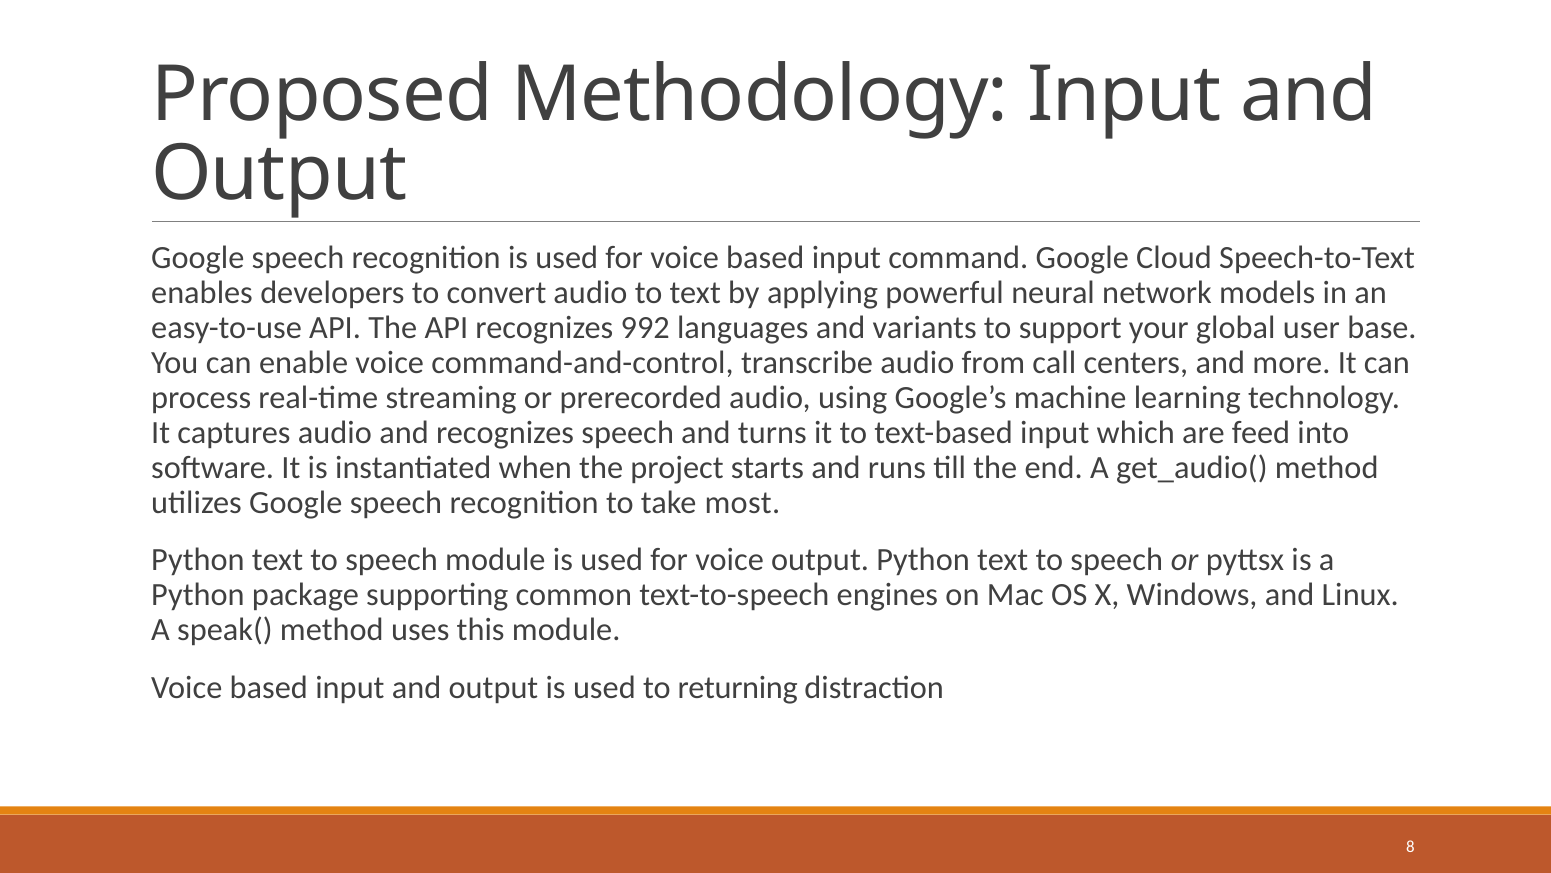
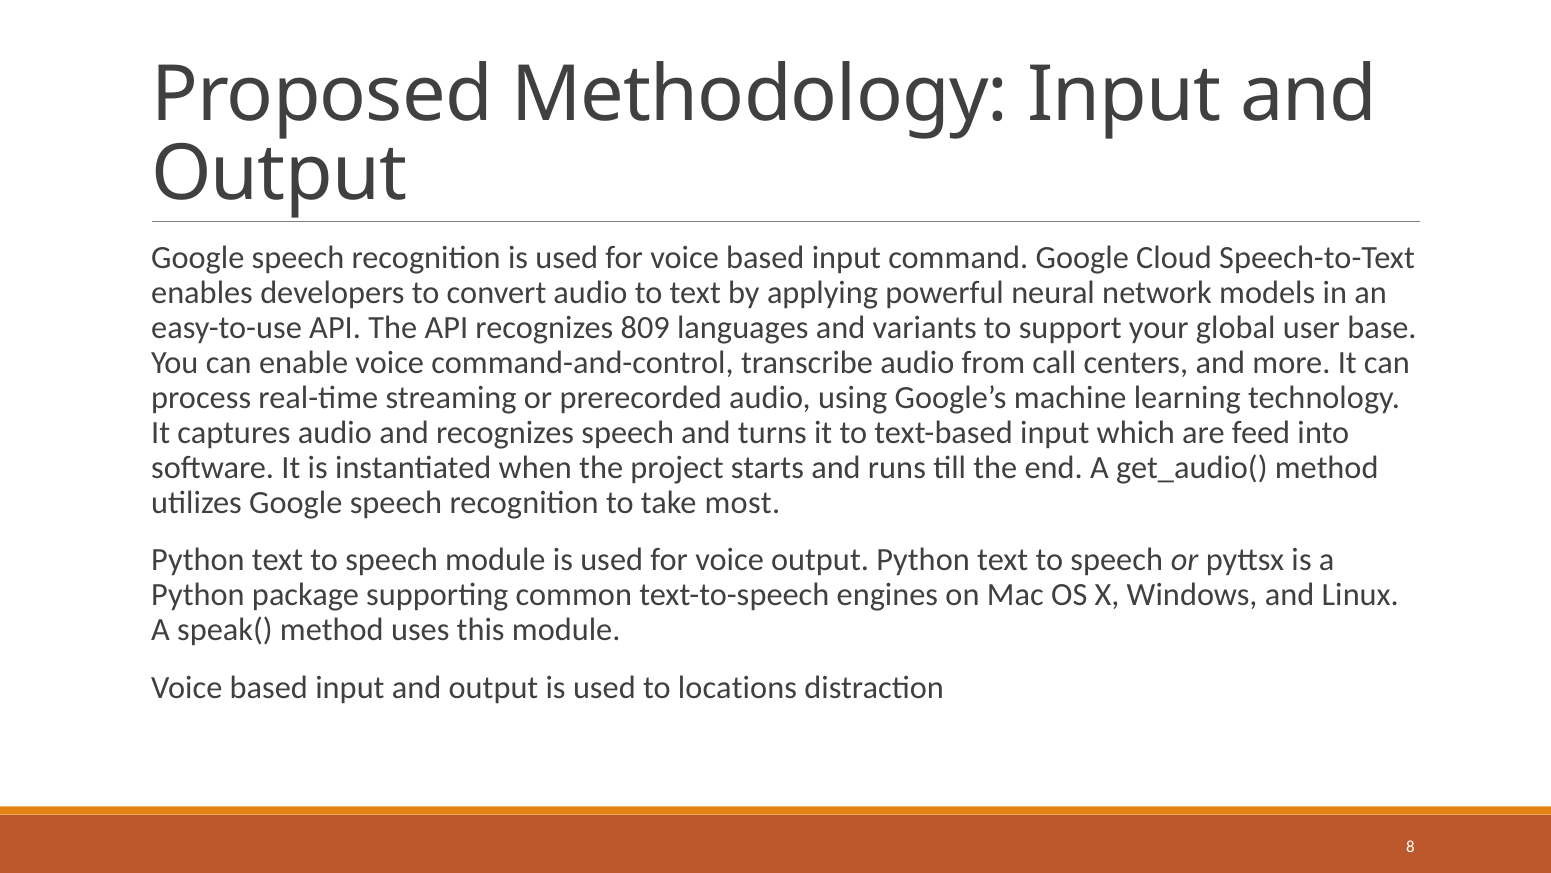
992: 992 -> 809
returning: returning -> locations
